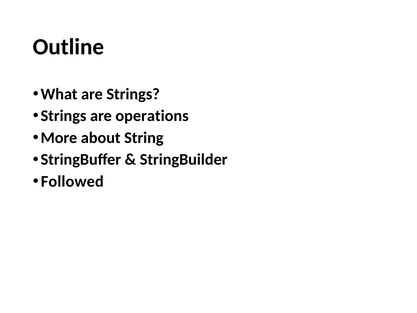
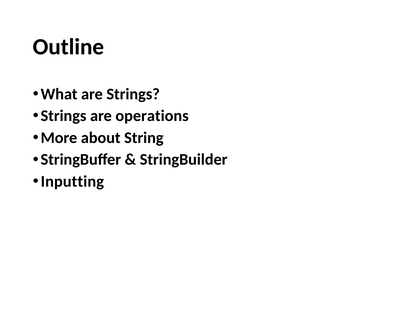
Followed: Followed -> Inputting
